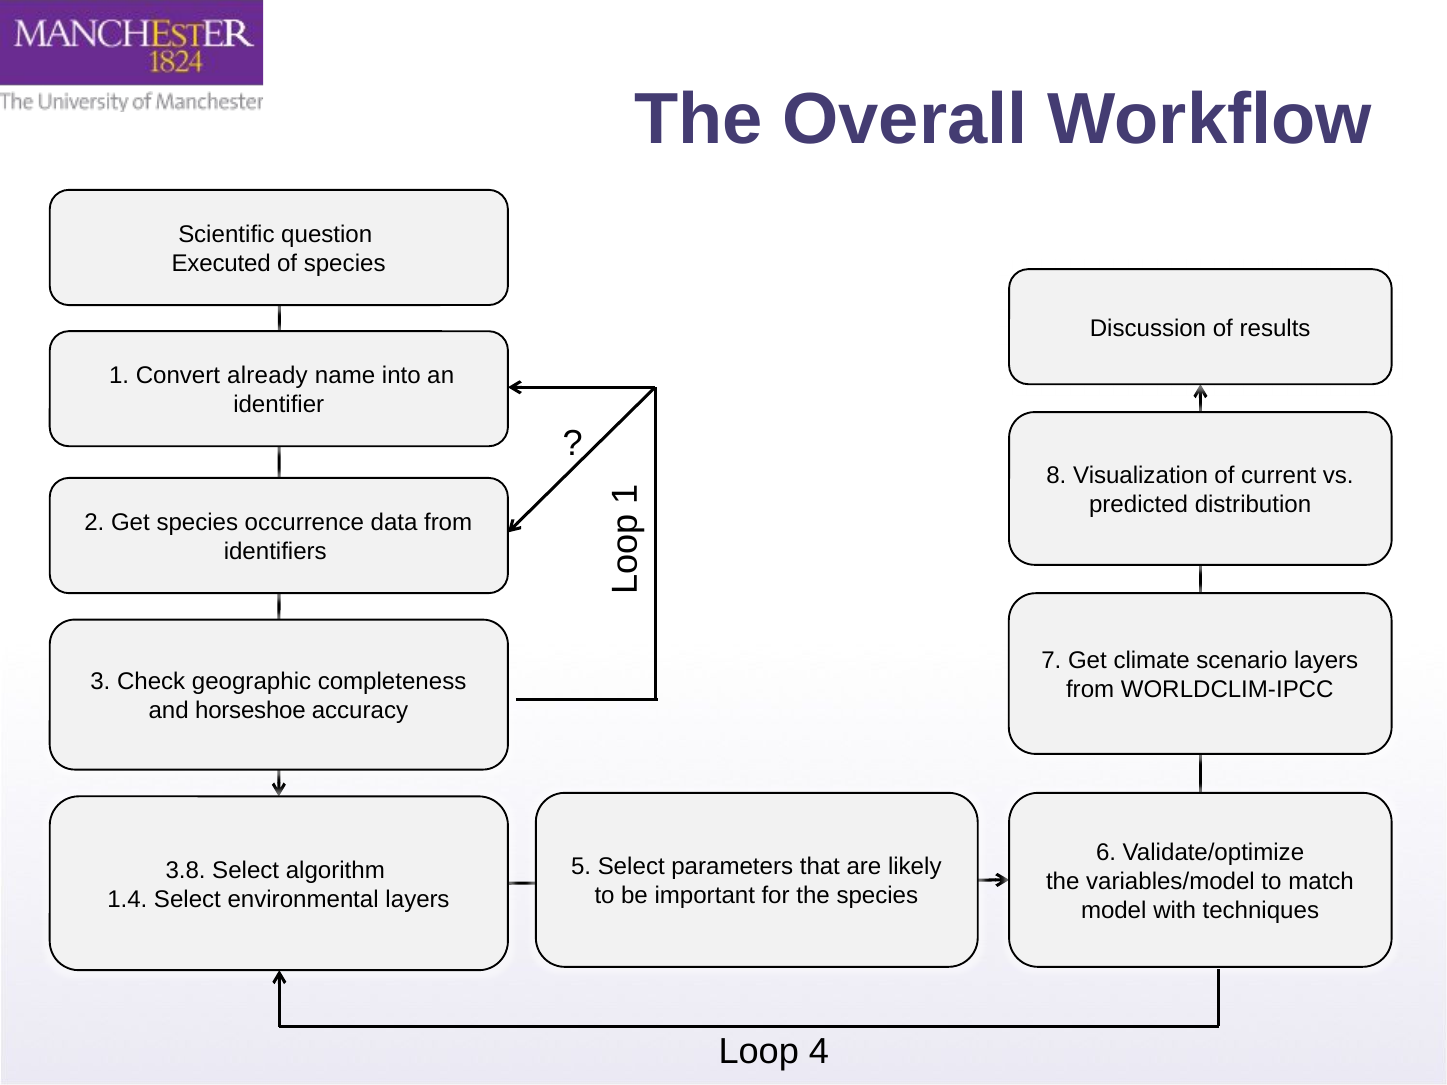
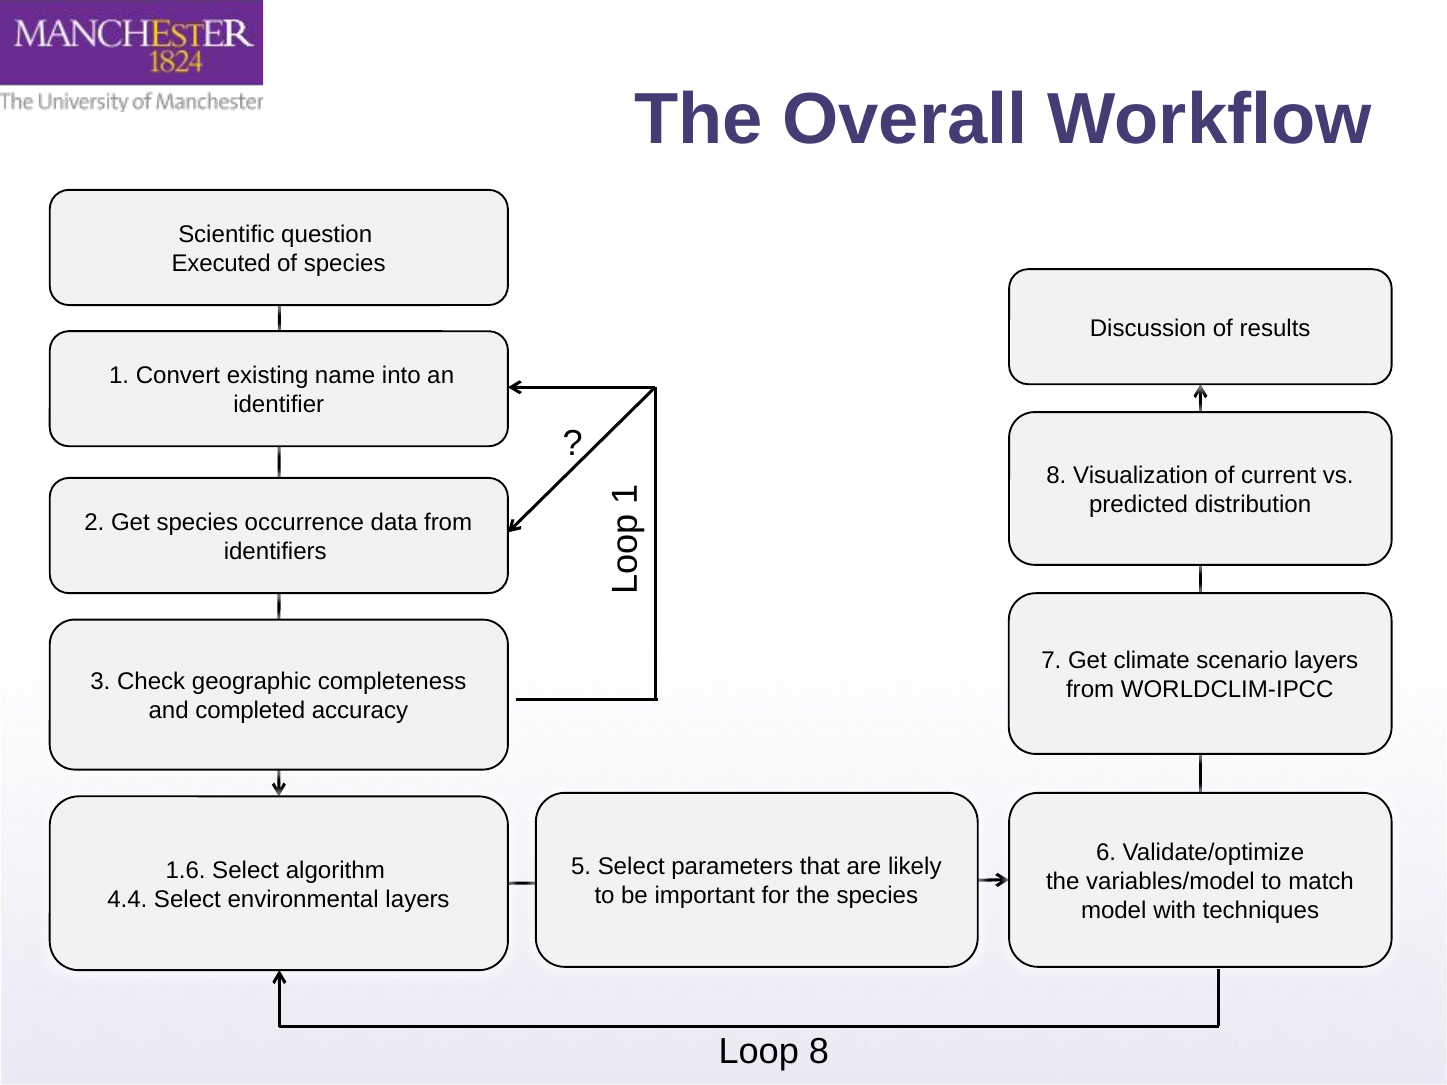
already: already -> existing
horseshoe: horseshoe -> completed
3.8: 3.8 -> 1.6
1.4: 1.4 -> 4.4
Loop 4: 4 -> 8
